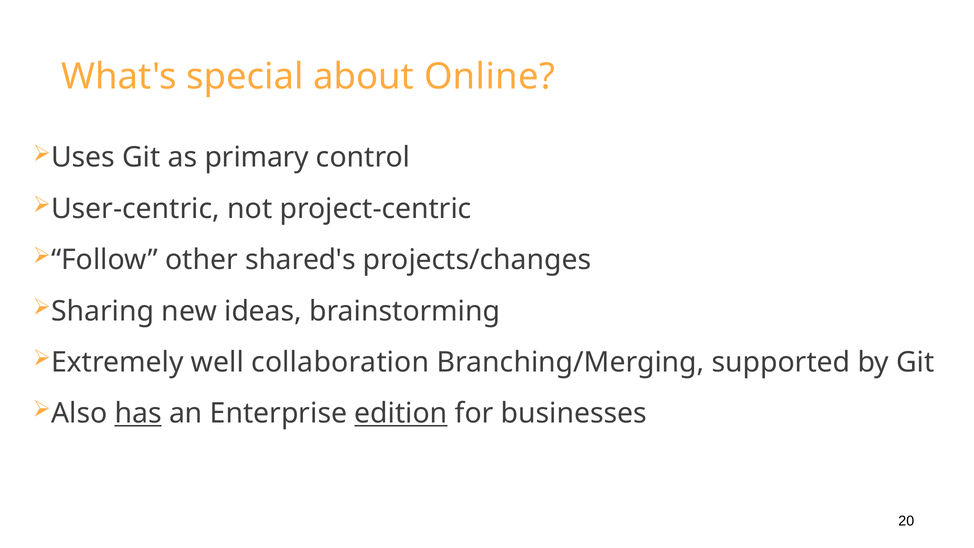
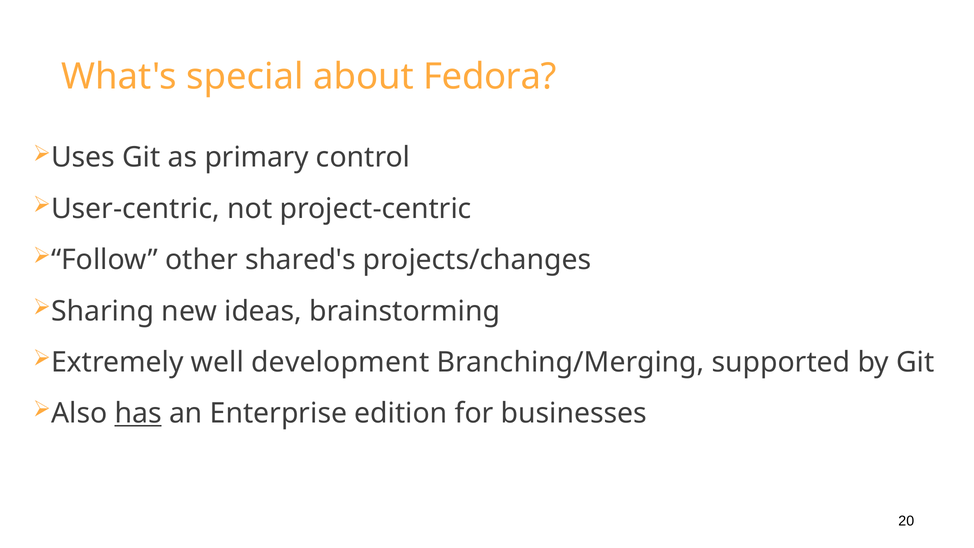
Online: Online -> Fedora
collaboration: collaboration -> development
edition underline: present -> none
